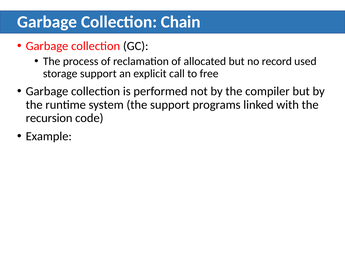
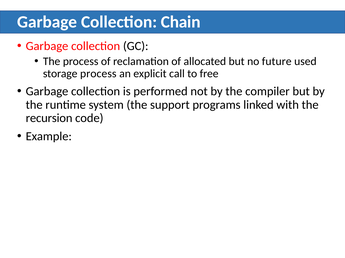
record: record -> future
storage support: support -> process
